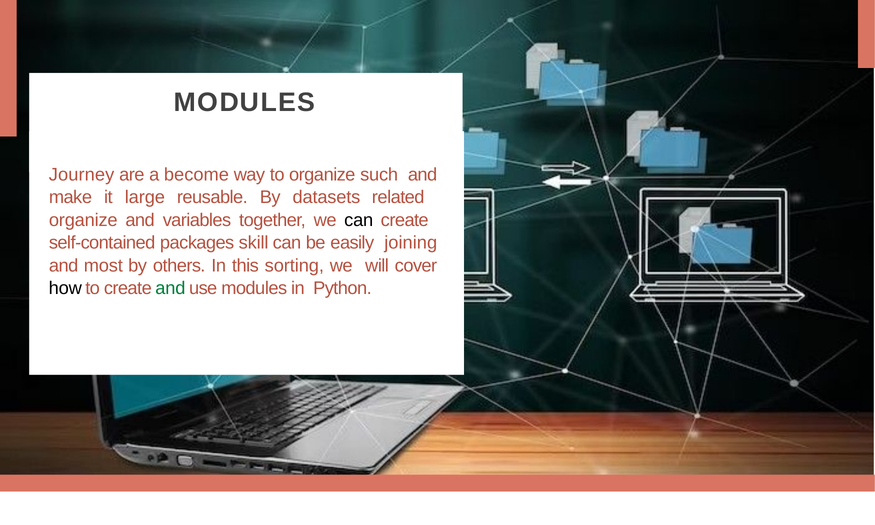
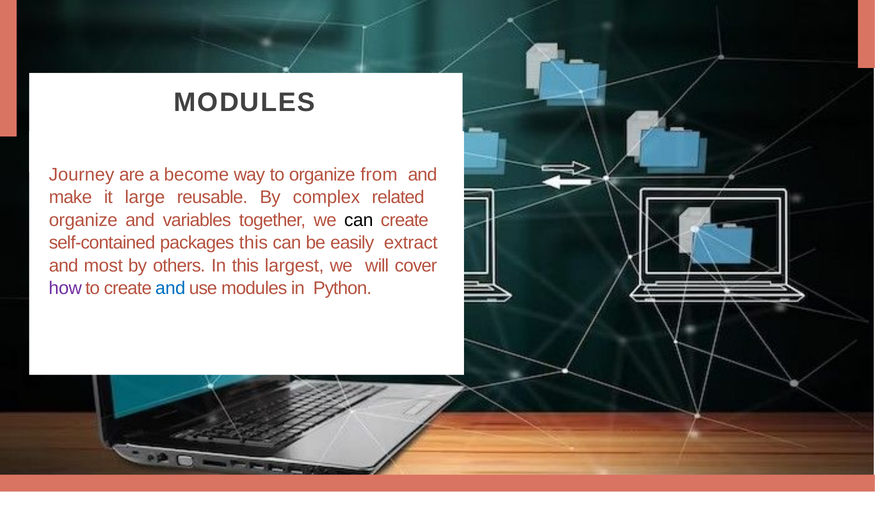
such: such -> from
datasets: datasets -> complex
packages skill: skill -> this
joining: joining -> extract
sorting: sorting -> largest
how colour: black -> purple
and at (170, 288) colour: green -> blue
